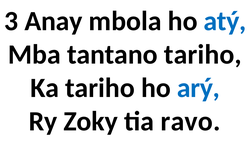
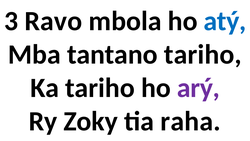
Anay: Anay -> Ravo
arý colour: blue -> purple
ravo: ravo -> raha
